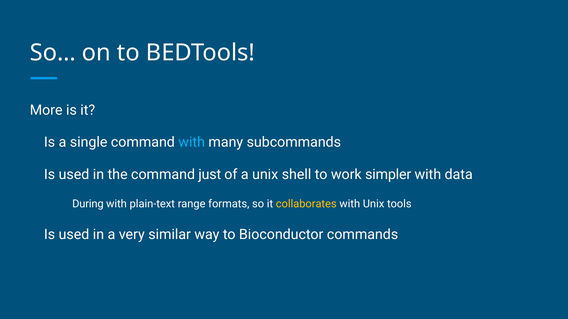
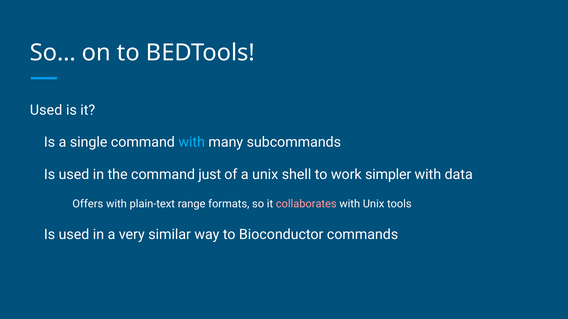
More at (46, 110): More -> Used
During: During -> Offers
collaborates colour: yellow -> pink
